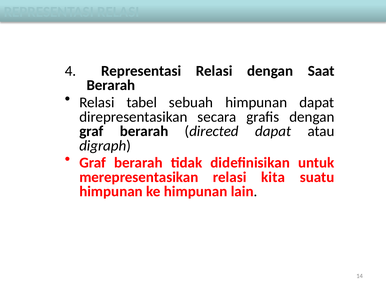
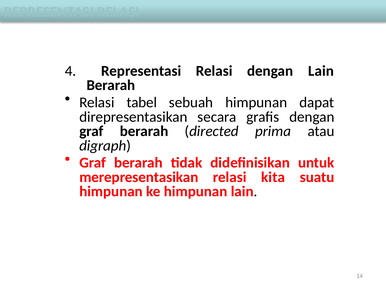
dengan Saat: Saat -> Lain
directed dapat: dapat -> prima
